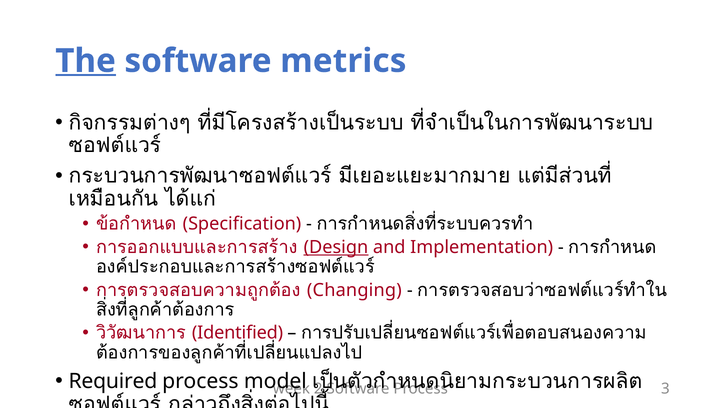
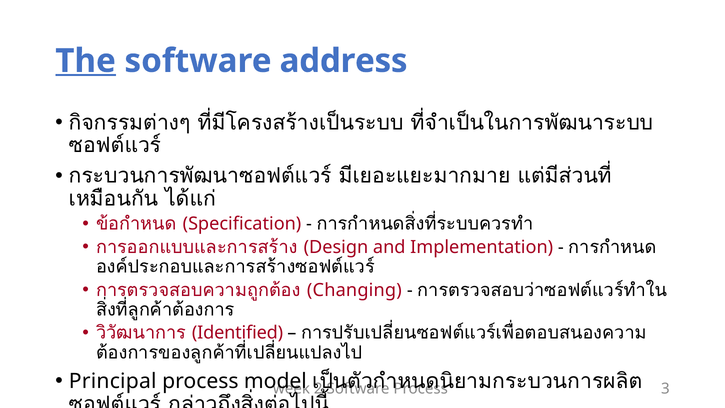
metrics: metrics -> address
Design underline: present -> none
Required: Required -> Principal
